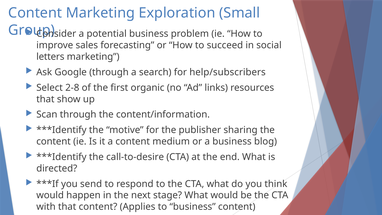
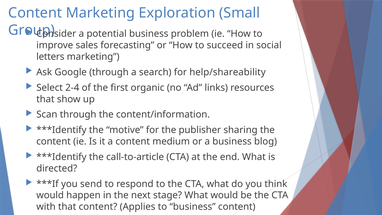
help/subscribers: help/subscribers -> help/shareability
2-8: 2-8 -> 2-4
call-to-desire: call-to-desire -> call-to-article
